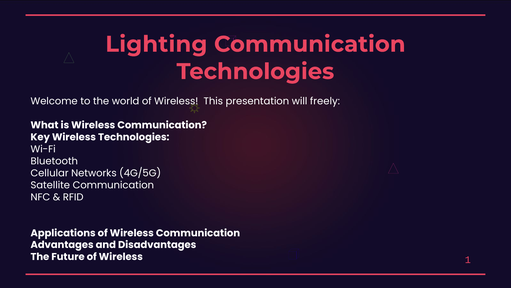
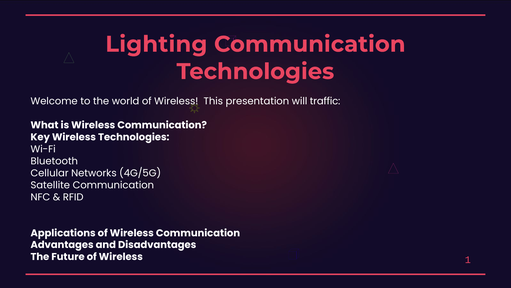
freely: freely -> traffic
